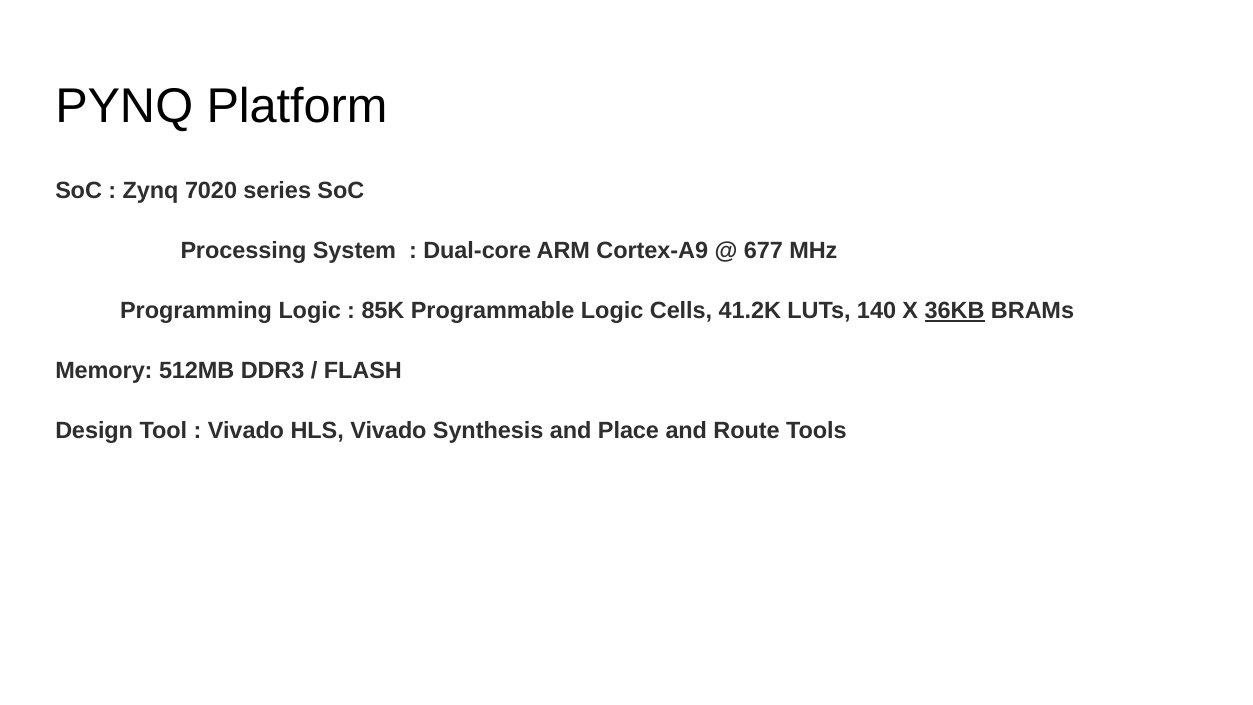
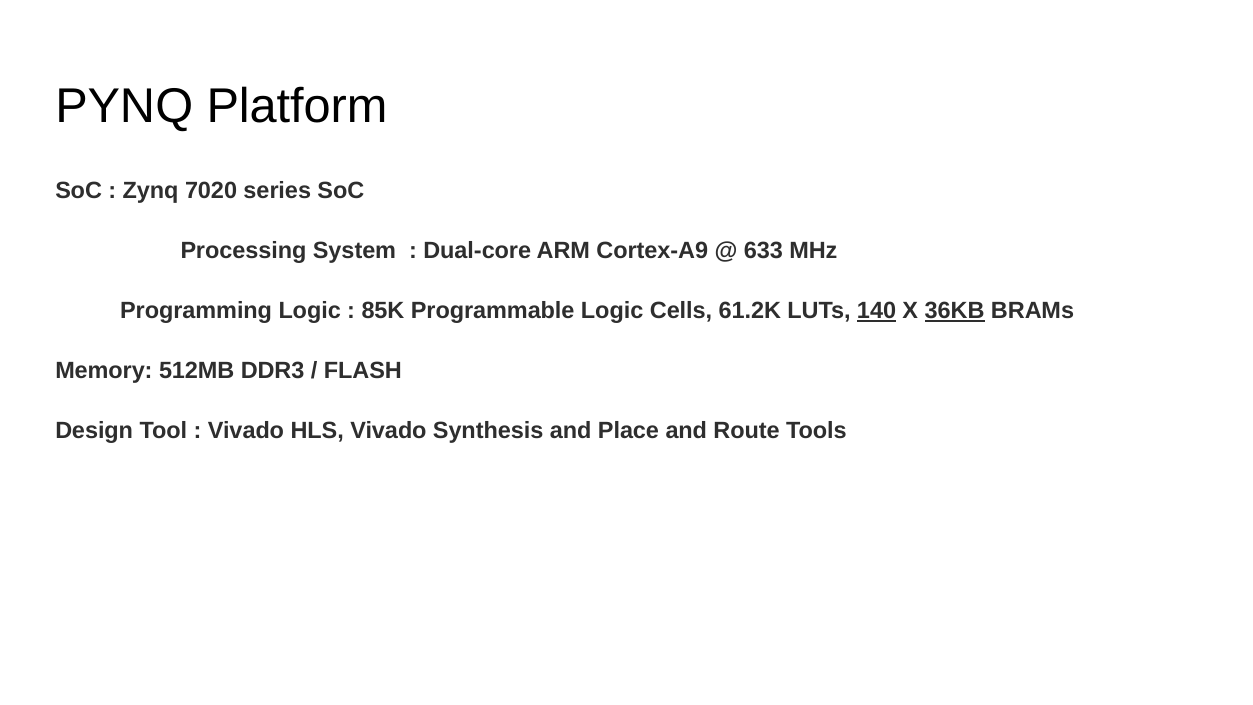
677: 677 -> 633
41.2K: 41.2K -> 61.2K
140 underline: none -> present
